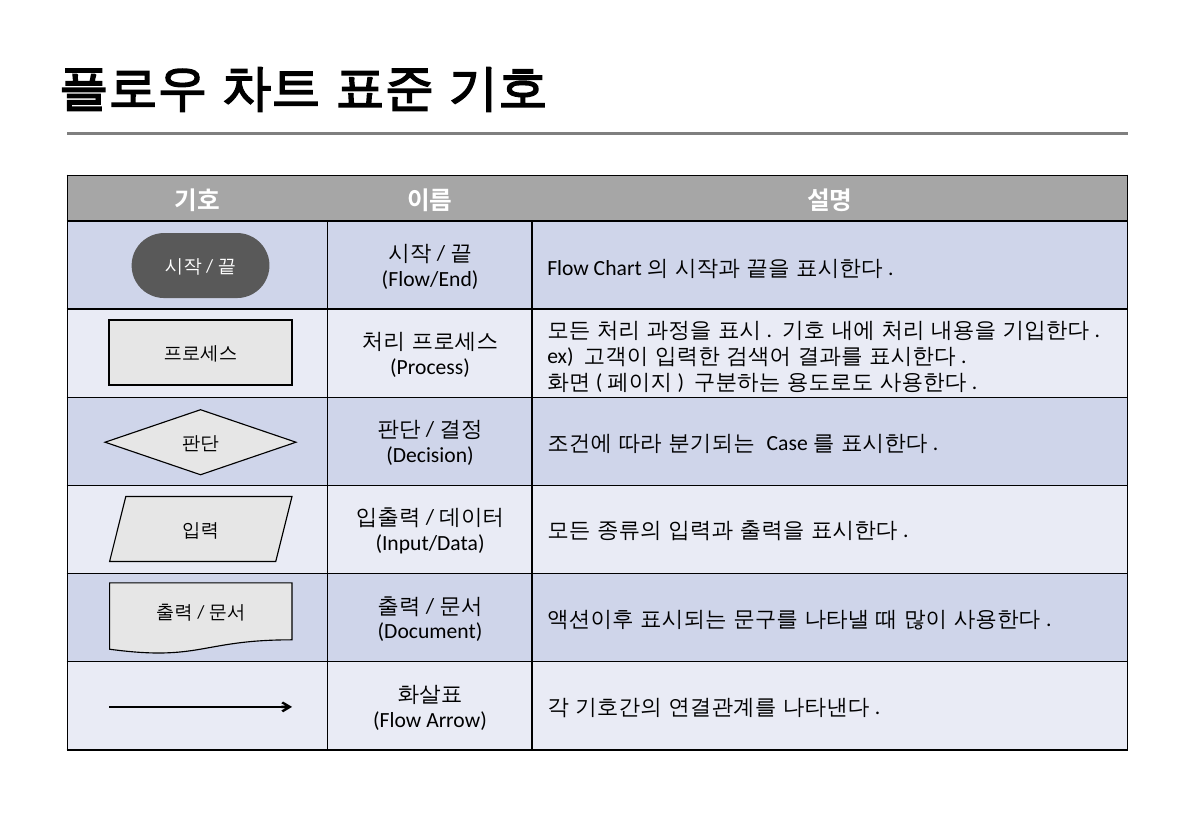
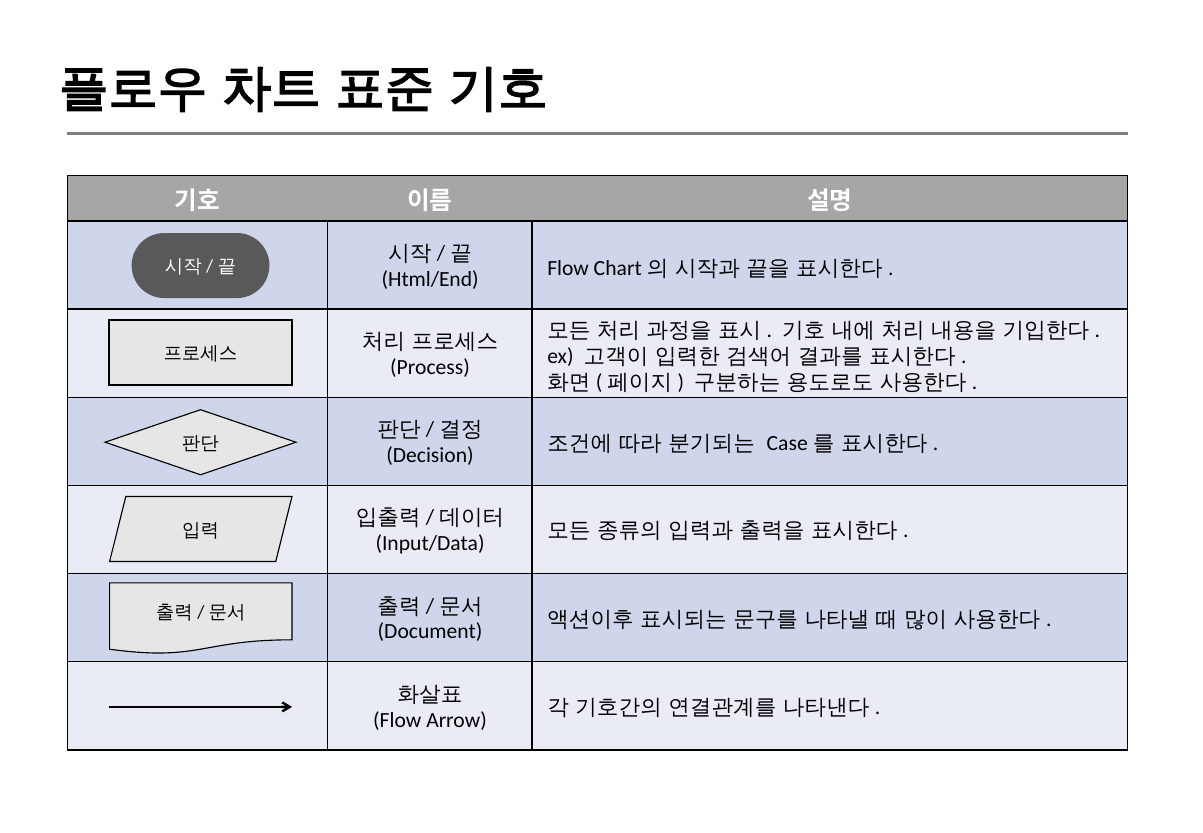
Flow/End: Flow/End -> Html/End
